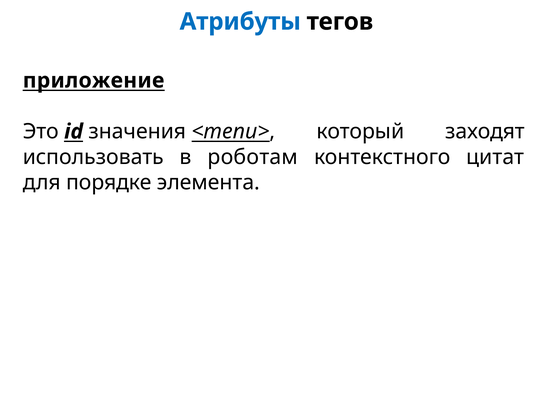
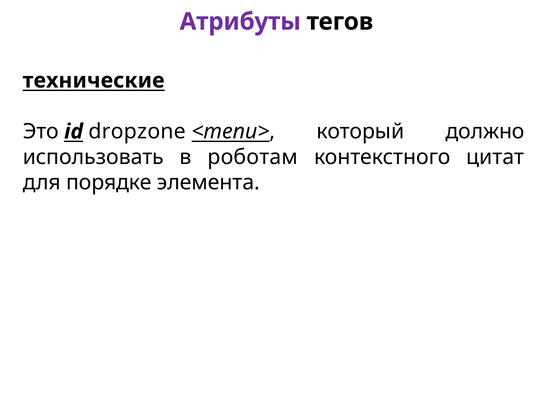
Атрибуты colour: blue -> purple
приложение: приложение -> технические
значения: значения -> dropzone
заходят: заходят -> должно
